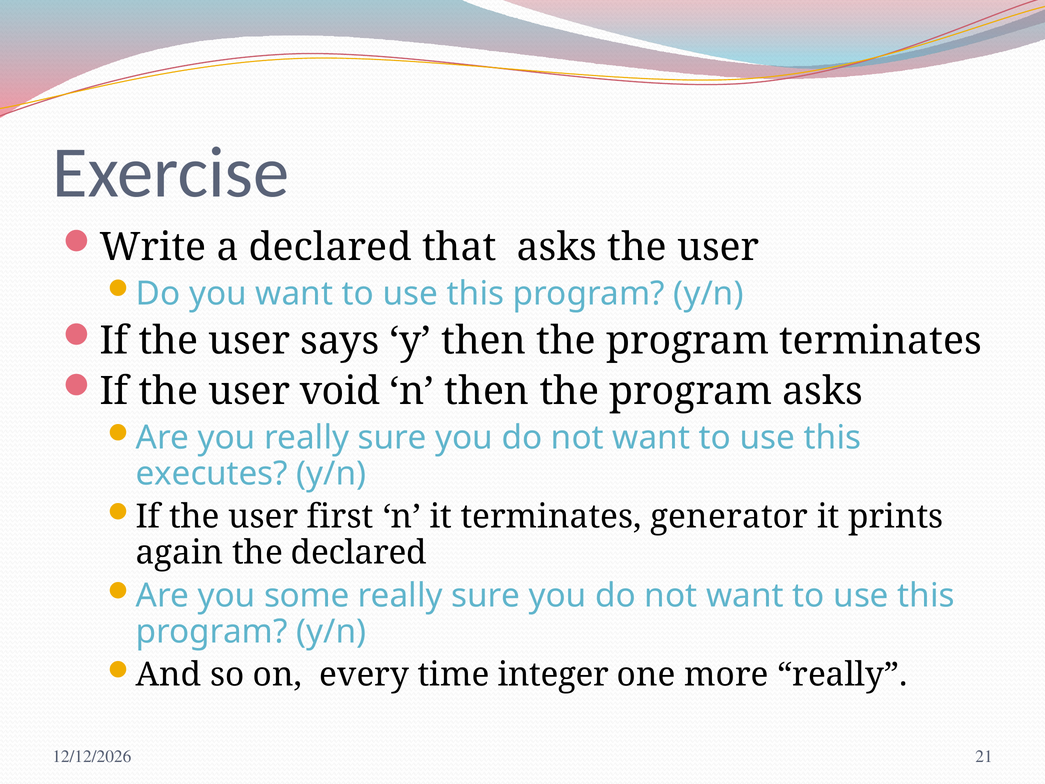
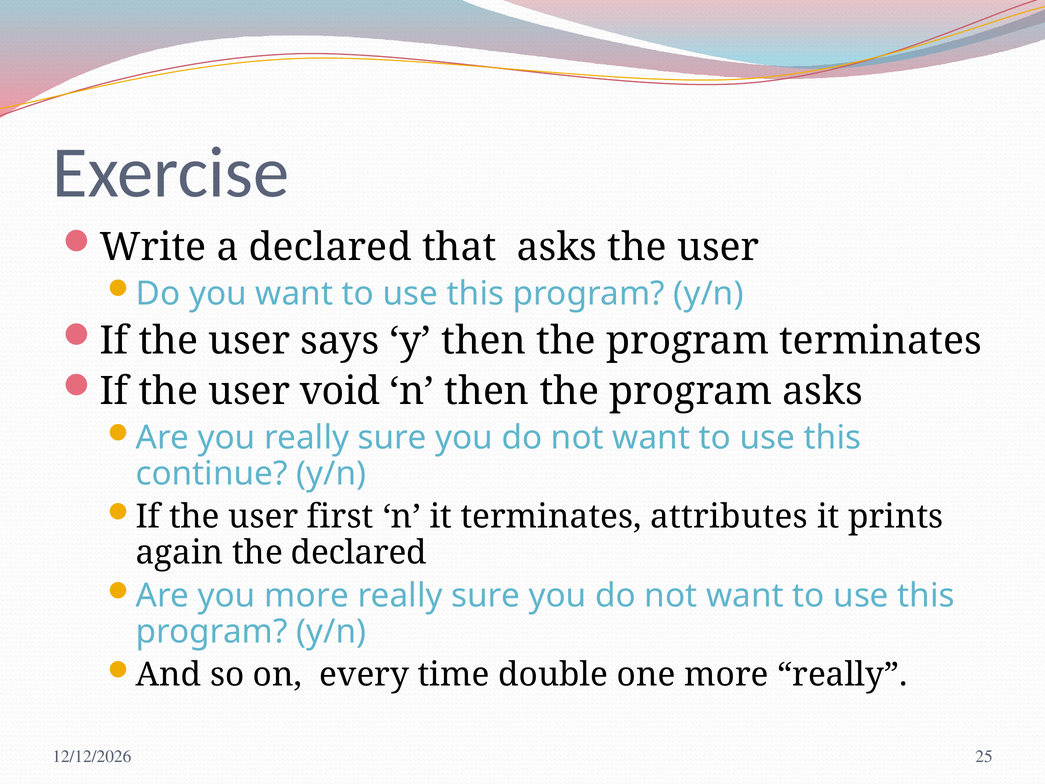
executes: executes -> continue
generator: generator -> attributes
you some: some -> more
integer: integer -> double
21: 21 -> 25
